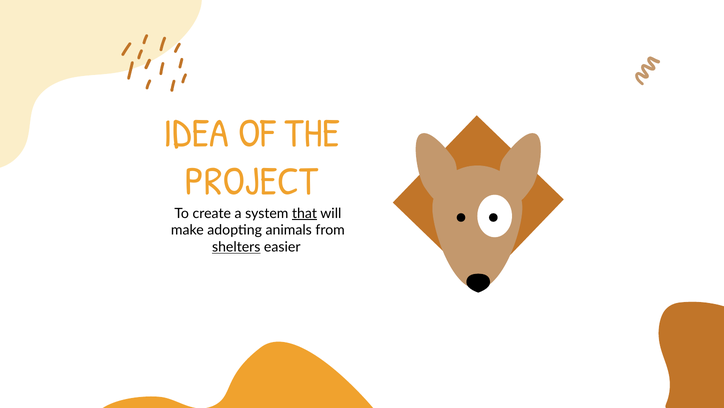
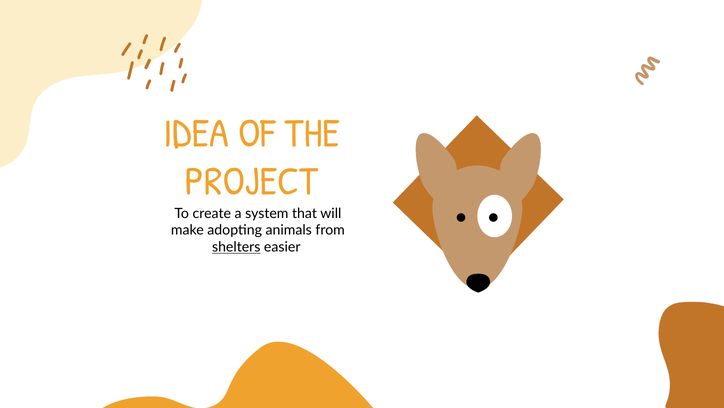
that underline: present -> none
